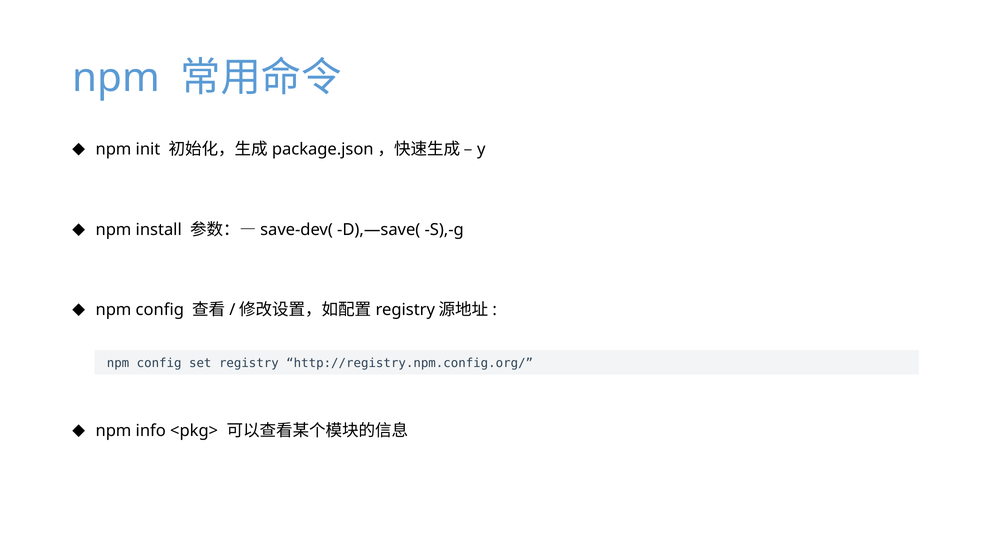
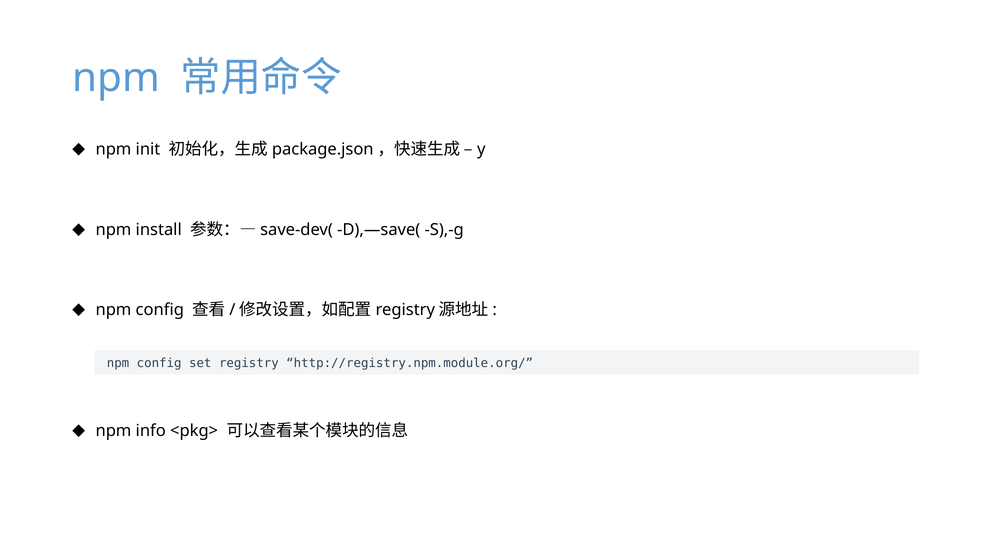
http://registry.npm.config.org/: http://registry.npm.config.org/ -> http://registry.npm.module.org/
